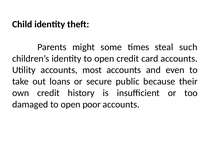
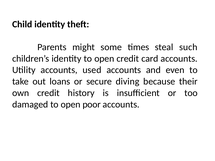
most: most -> used
public: public -> diving
